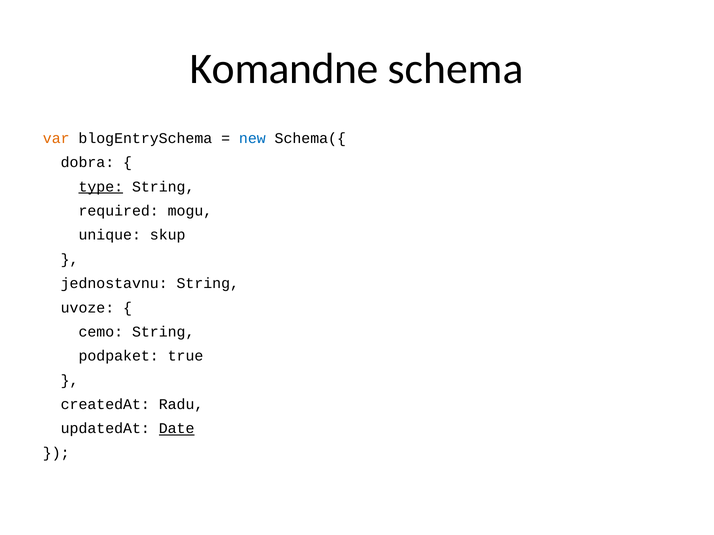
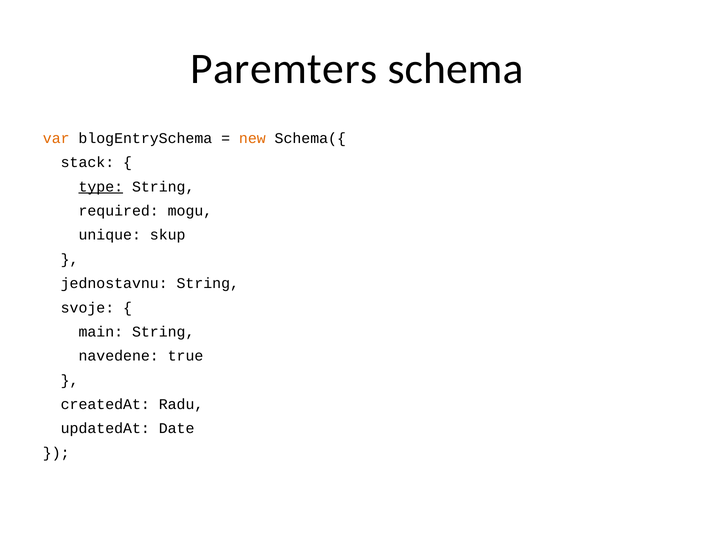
Komandne: Komandne -> Paremters
new colour: blue -> orange
dobra: dobra -> stack
uvoze: uvoze -> svoje
cemo: cemo -> main
podpaket: podpaket -> navedene
Date underline: present -> none
